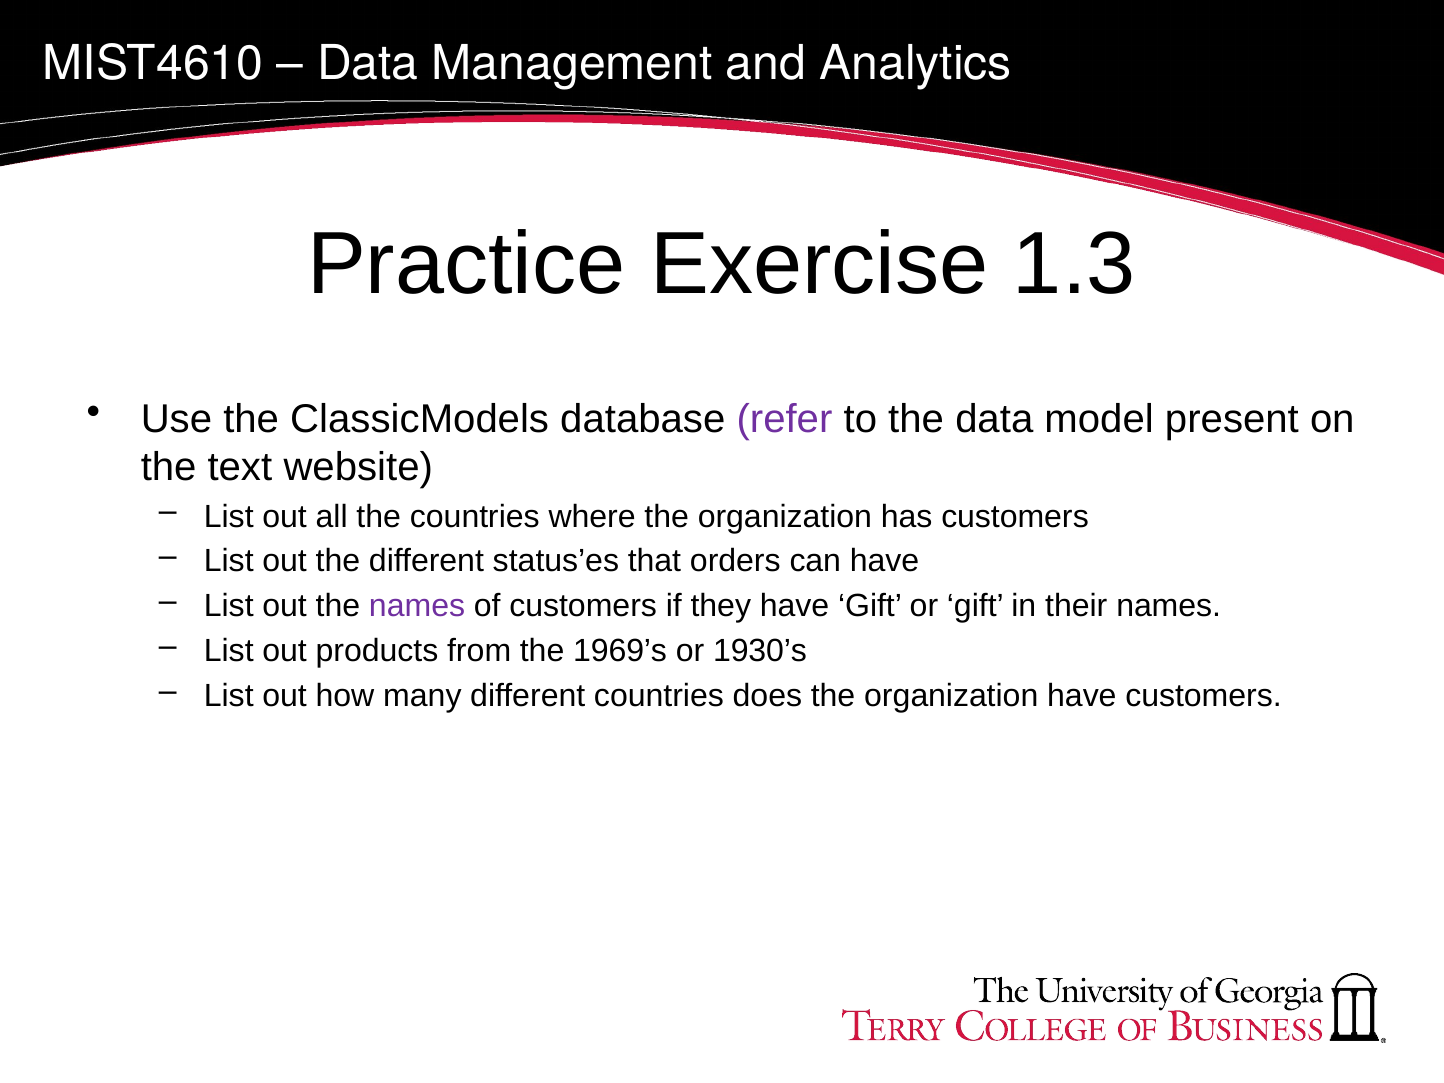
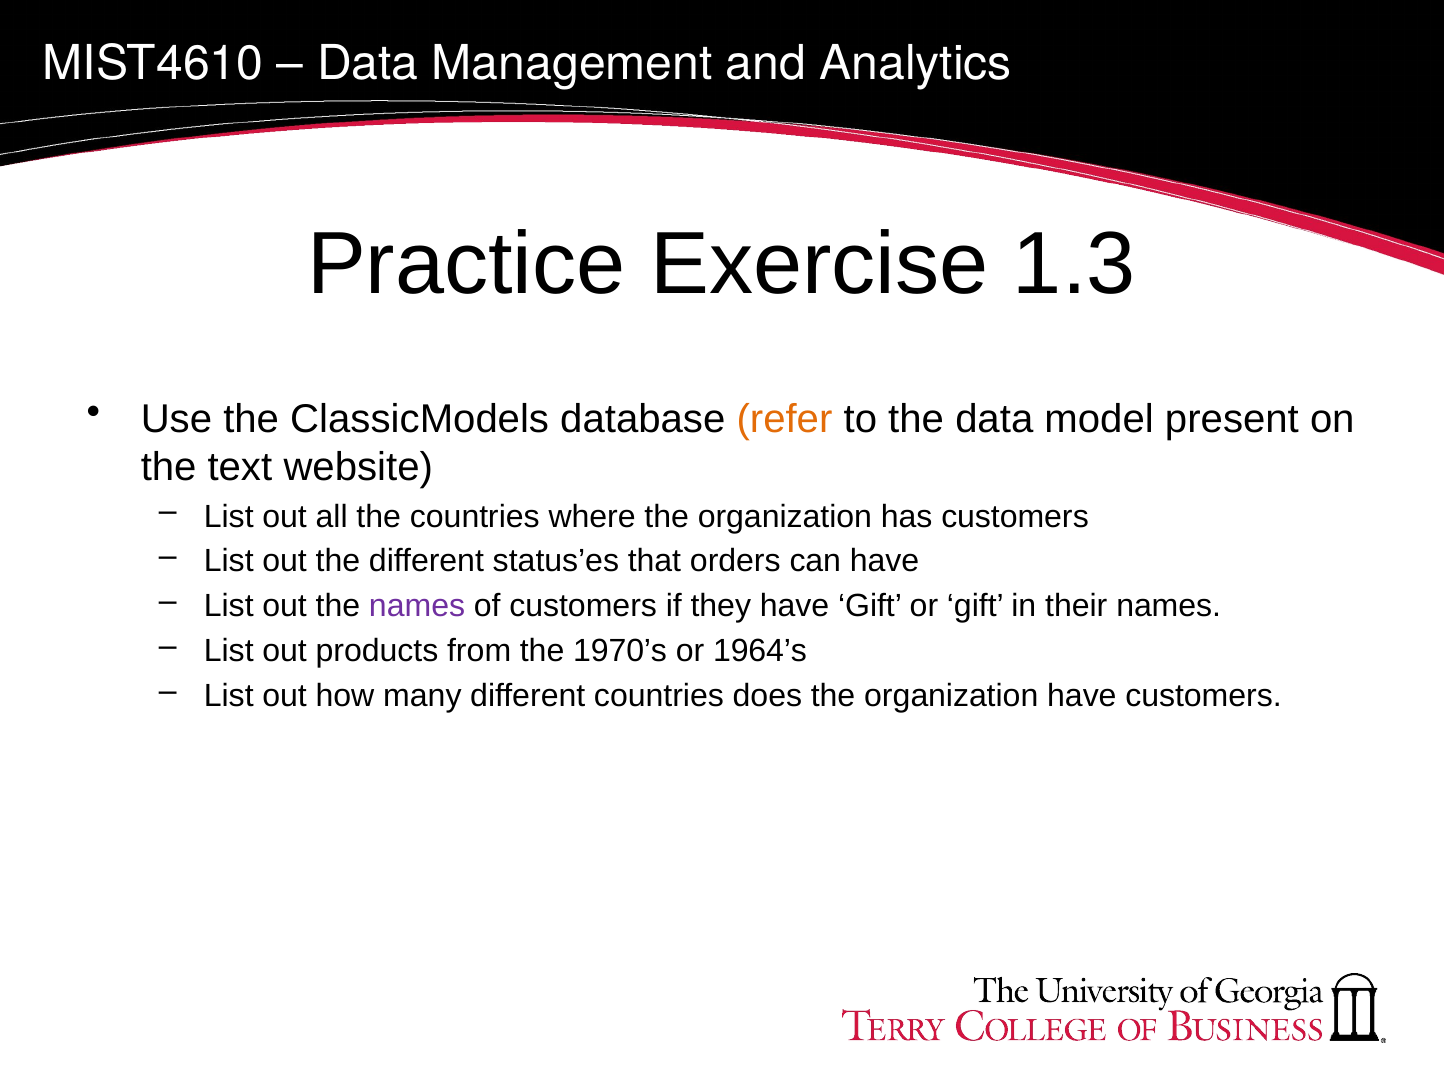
refer colour: purple -> orange
1969’s: 1969’s -> 1970’s
1930’s: 1930’s -> 1964’s
